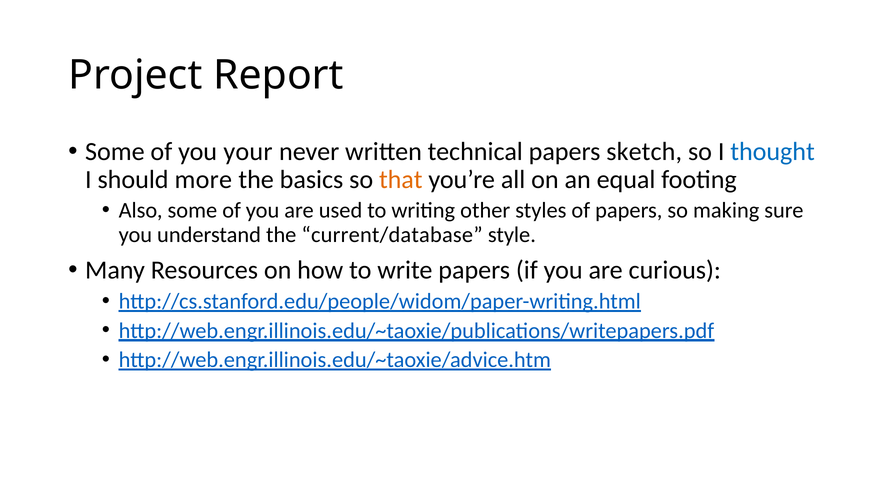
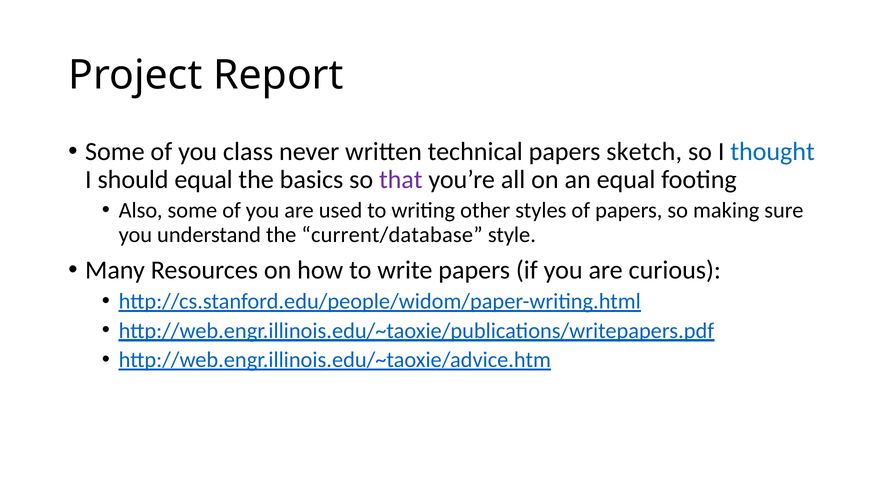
your: your -> class
should more: more -> equal
that colour: orange -> purple
